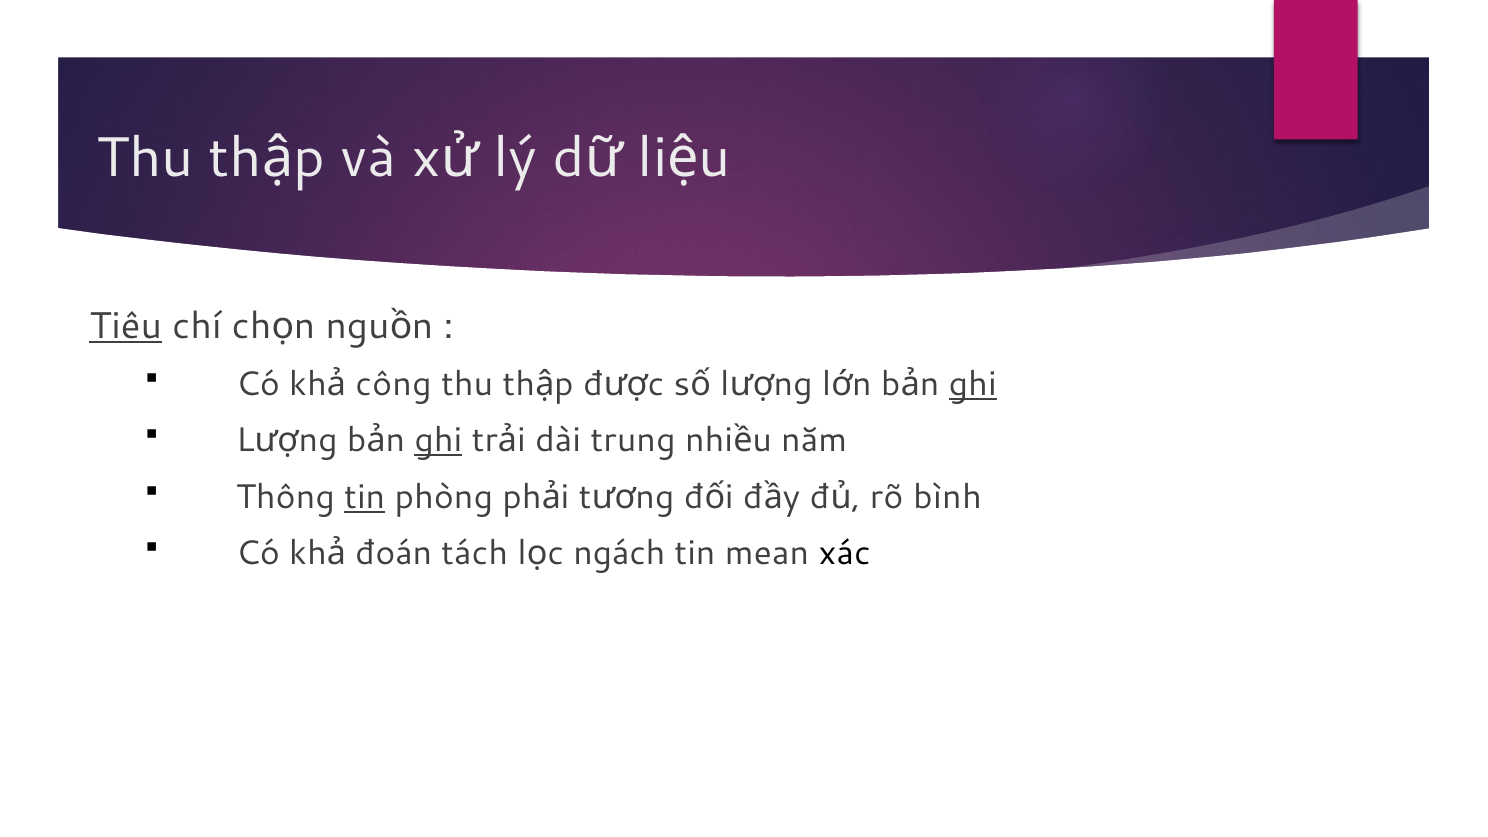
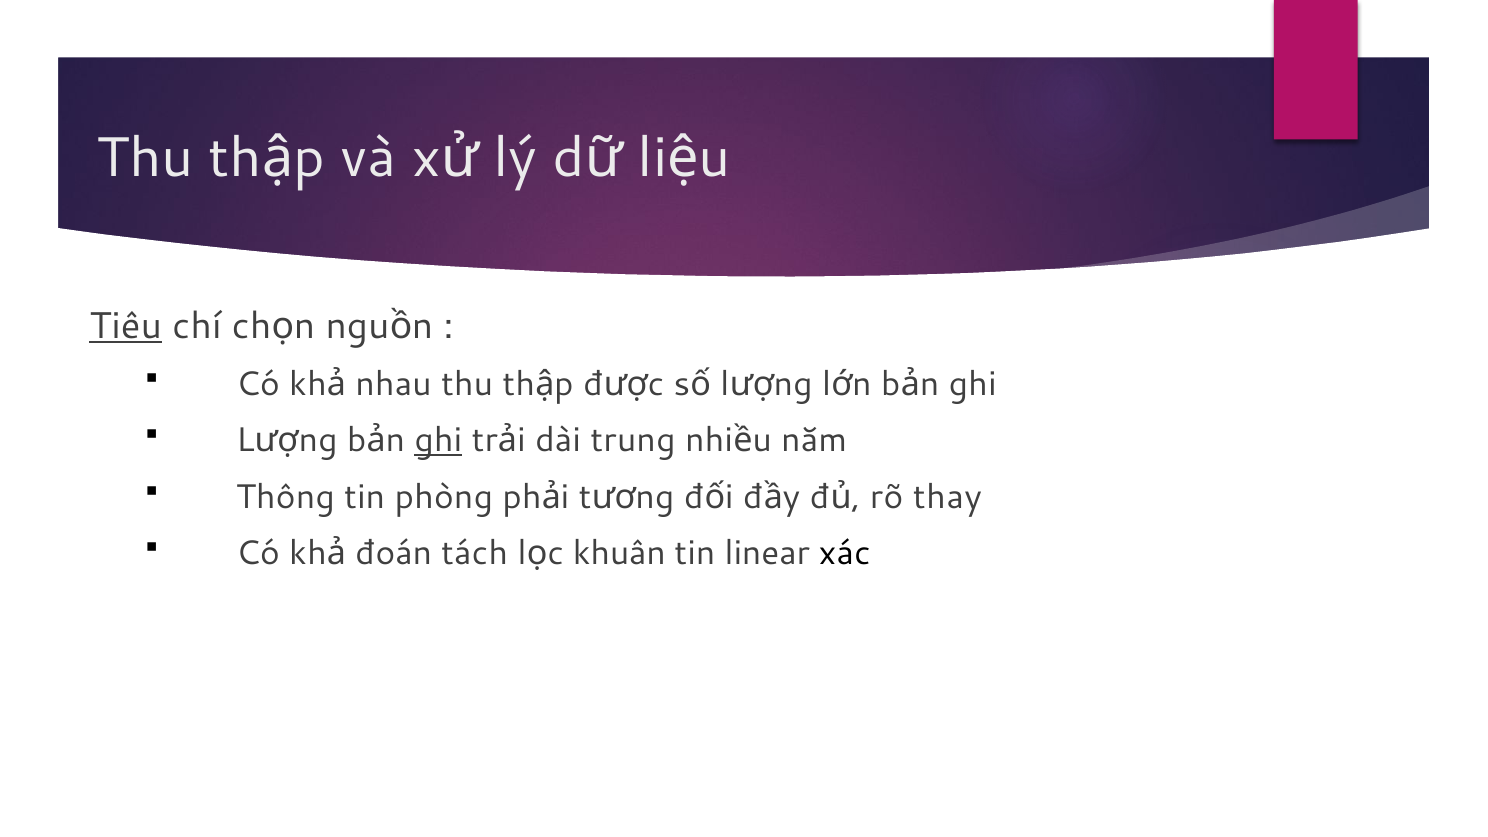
công: công -> nhau
ghi at (973, 384) underline: present -> none
tin at (365, 497) underline: present -> none
bình: bình -> thay
ngách: ngách -> khuân
mean: mean -> linear
